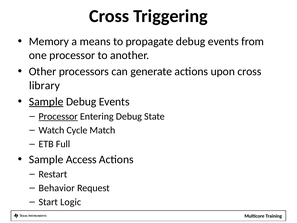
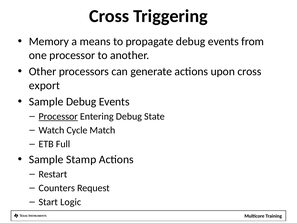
library: library -> export
Sample at (46, 102) underline: present -> none
Access: Access -> Stamp
Behavior: Behavior -> Counters
